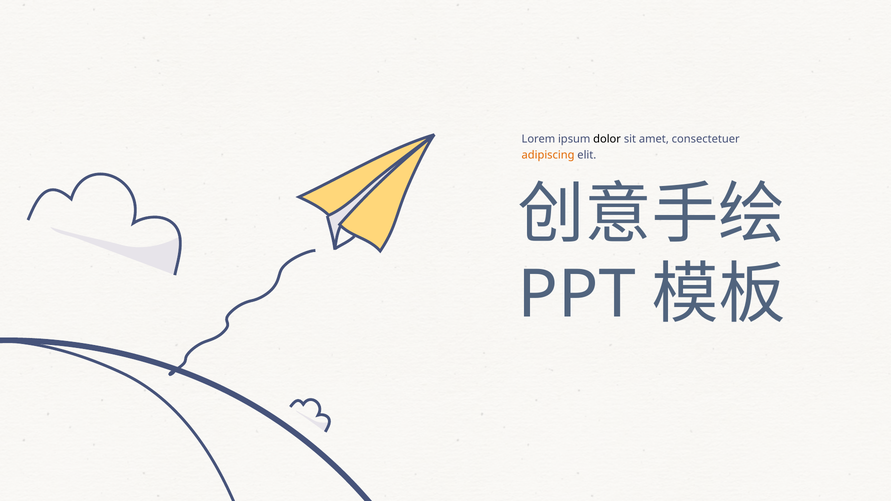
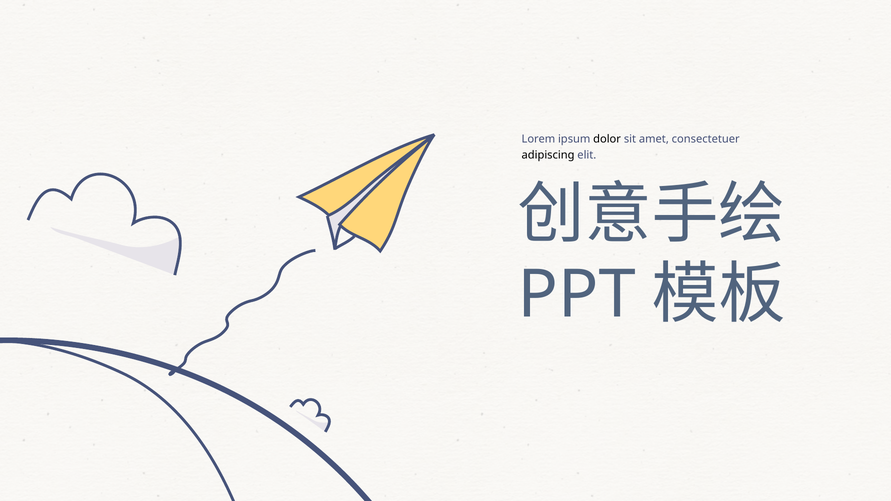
adipiscing colour: orange -> black
